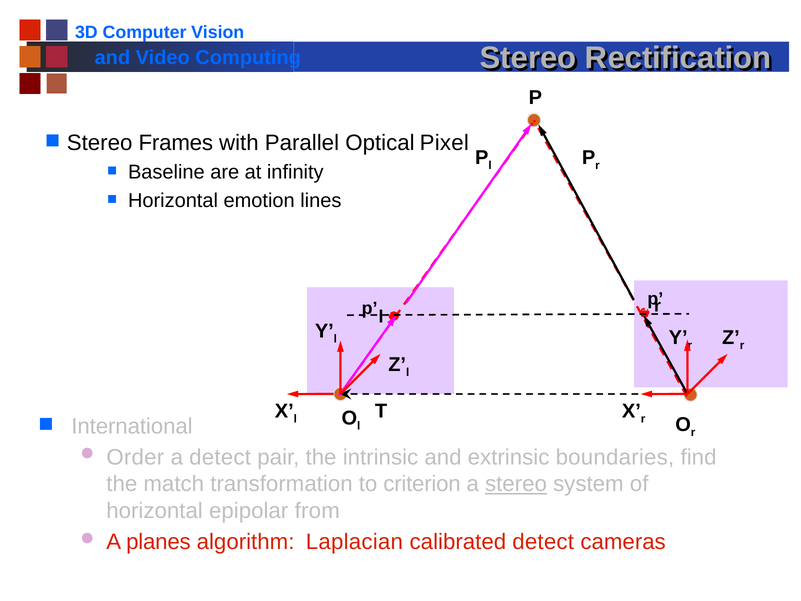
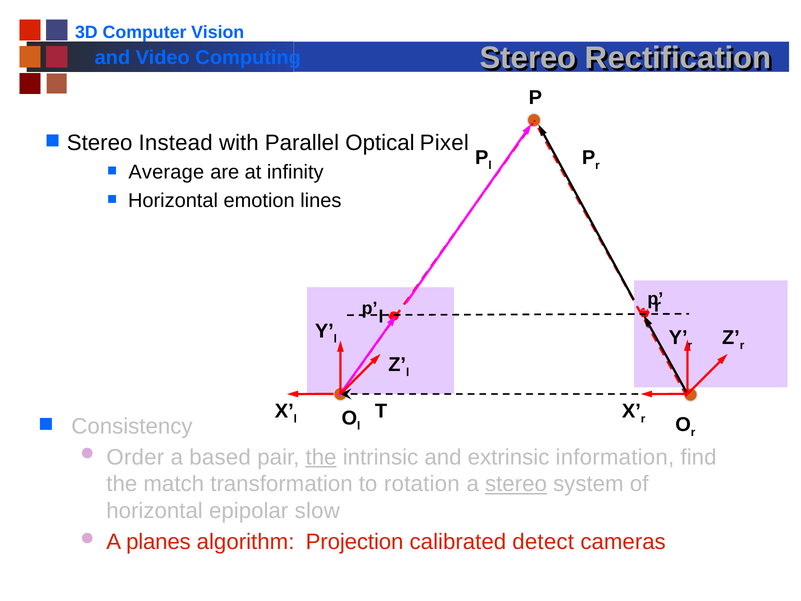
Frames: Frames -> Instead
Baseline: Baseline -> Average
International: International -> Consistency
a detect: detect -> based
the at (321, 457) underline: none -> present
boundaries: boundaries -> information
criterion: criterion -> rotation
from: from -> slow
Laplacian: Laplacian -> Projection
